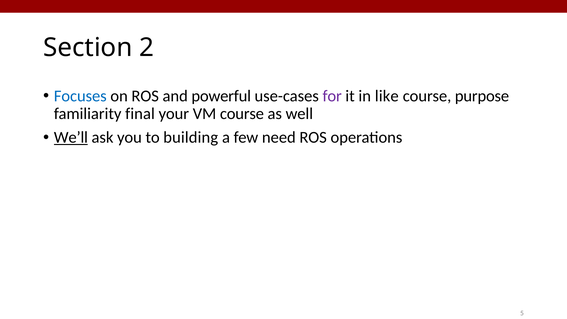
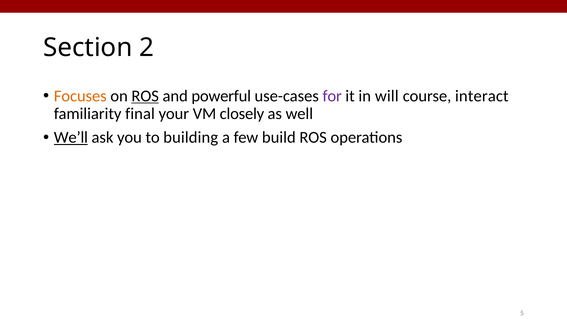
Focuses colour: blue -> orange
ROS at (145, 96) underline: none -> present
like: like -> will
purpose: purpose -> interact
VM course: course -> closely
need: need -> build
